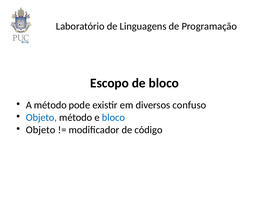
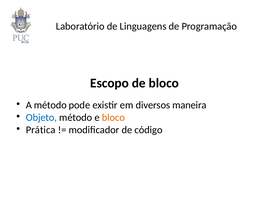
confuso: confuso -> maneira
bloco at (113, 117) colour: blue -> orange
Objeto at (41, 130): Objeto -> Prática
